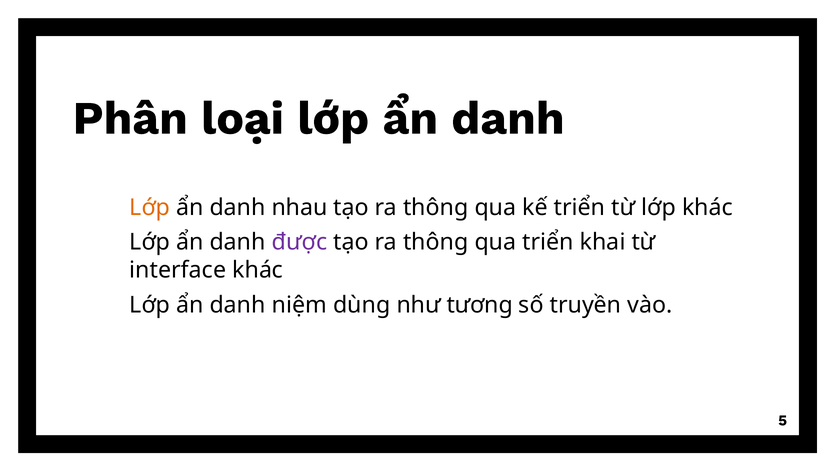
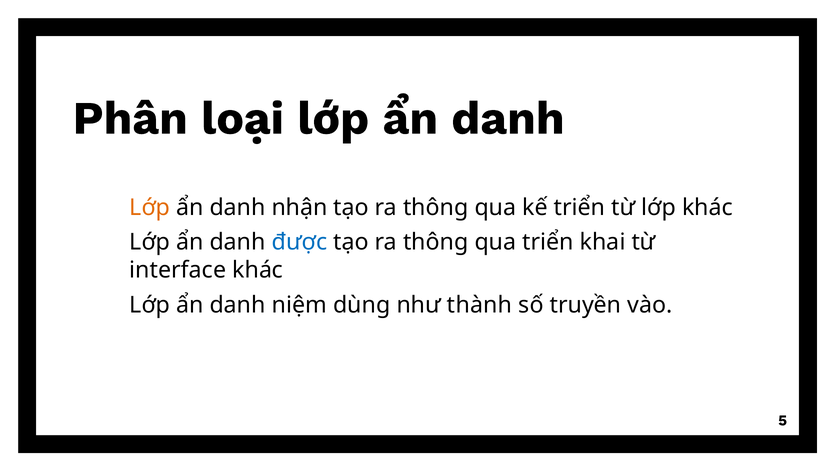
nhau: nhau -> nhận
được colour: purple -> blue
tương: tương -> thành
